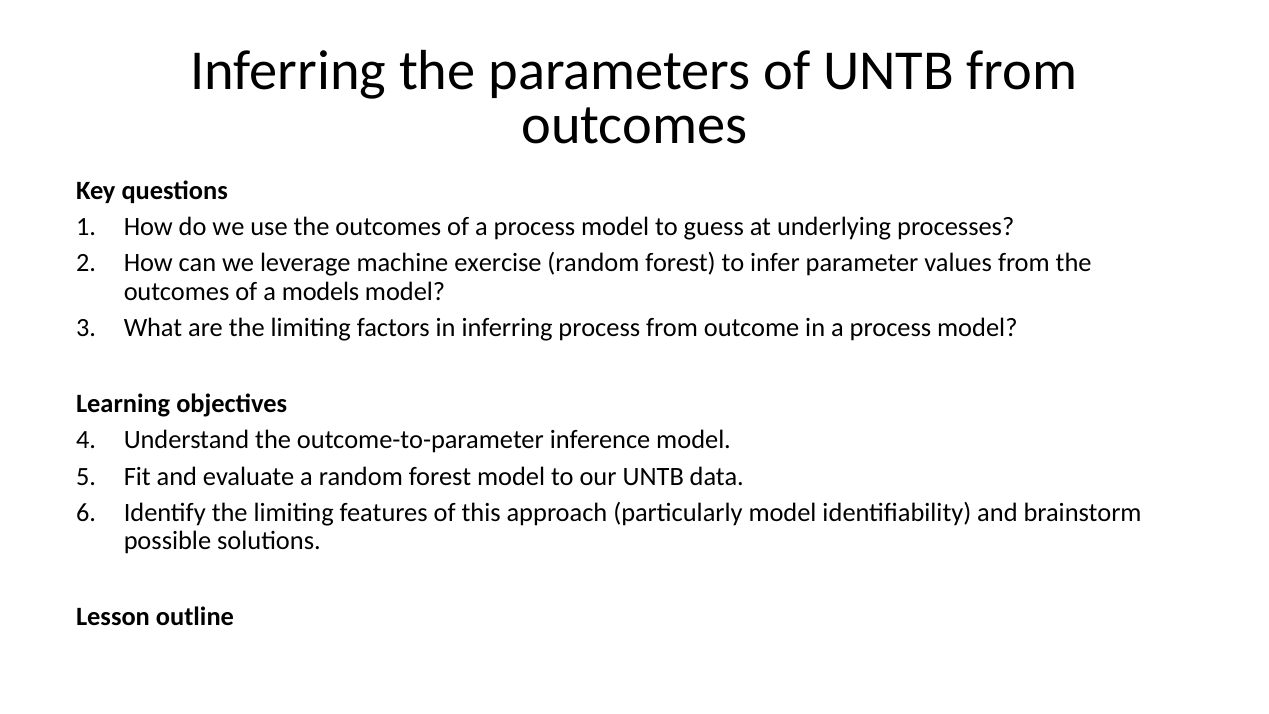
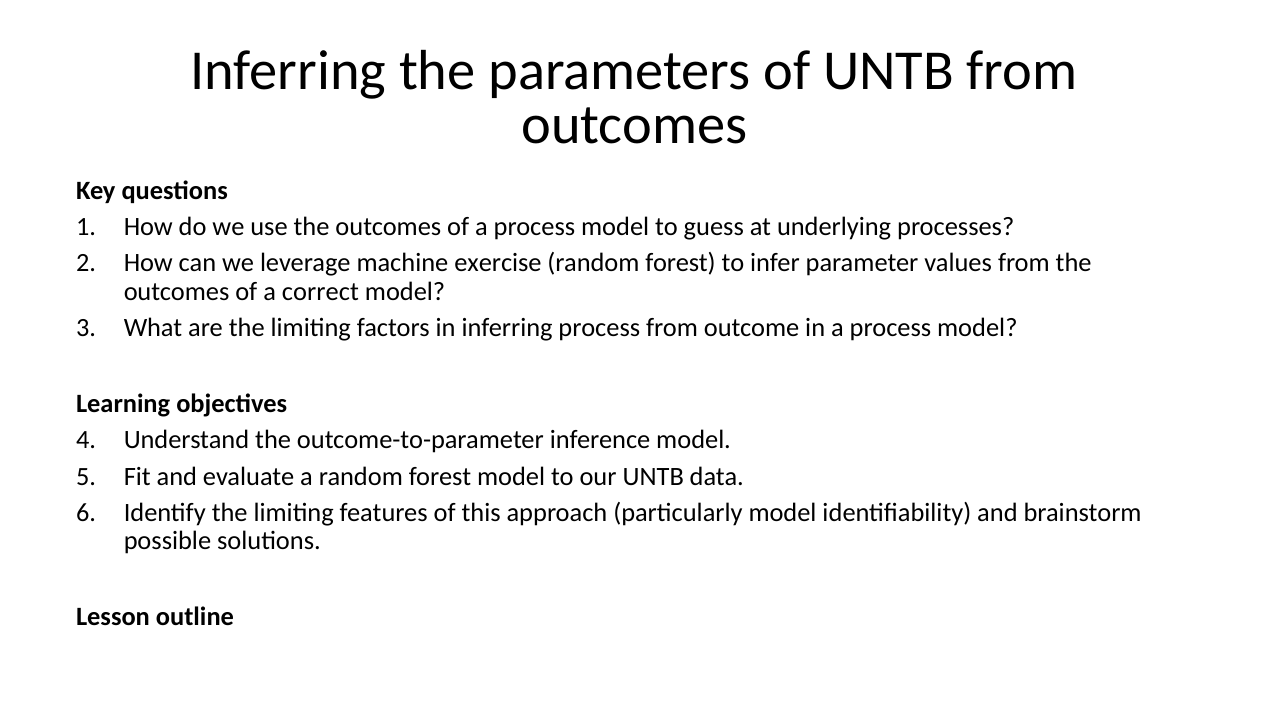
models: models -> correct
